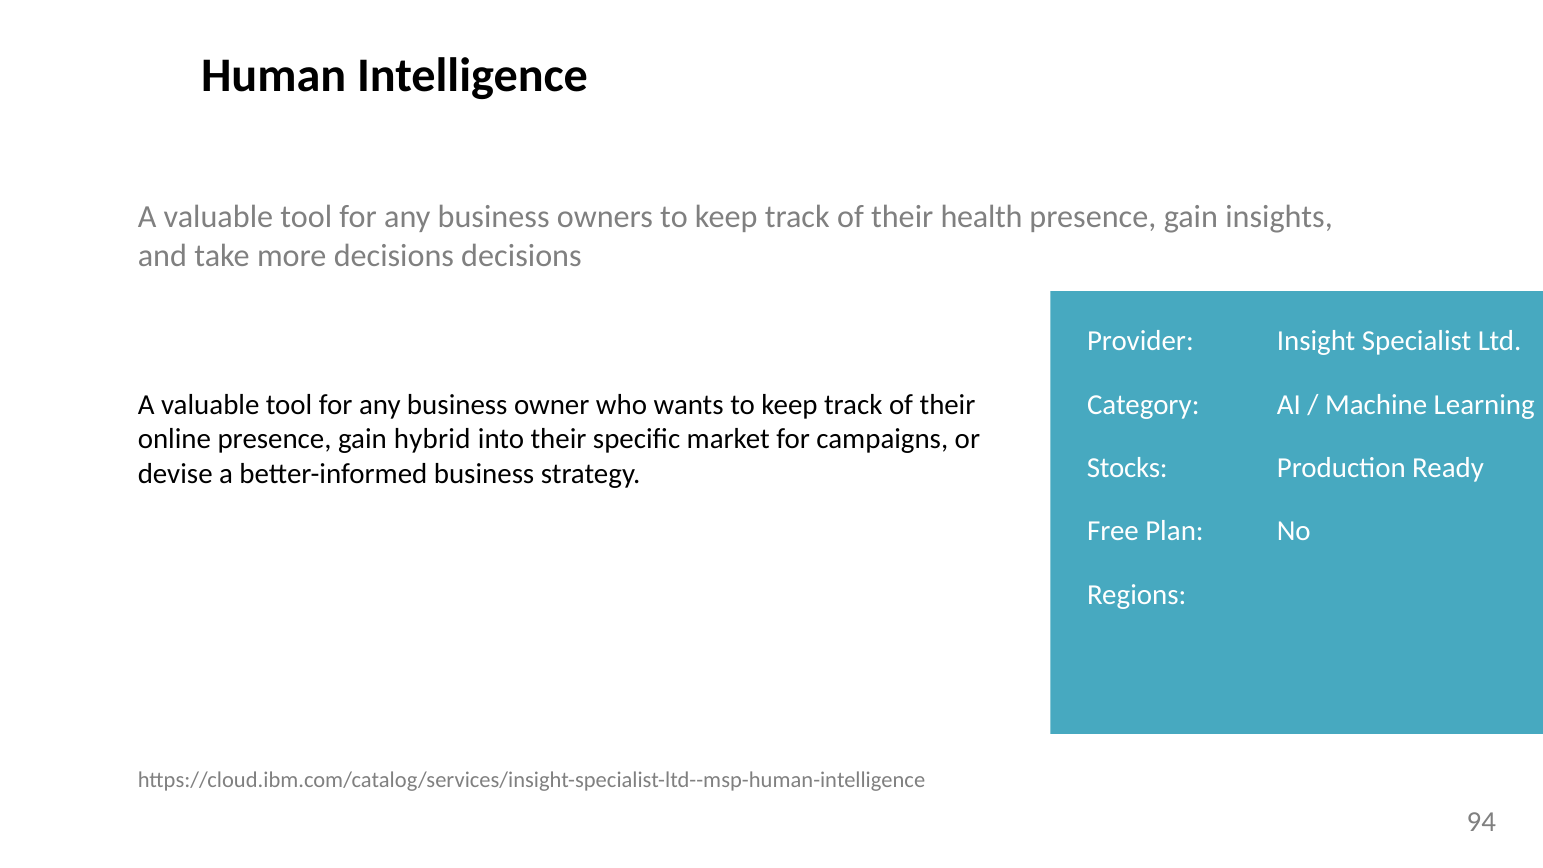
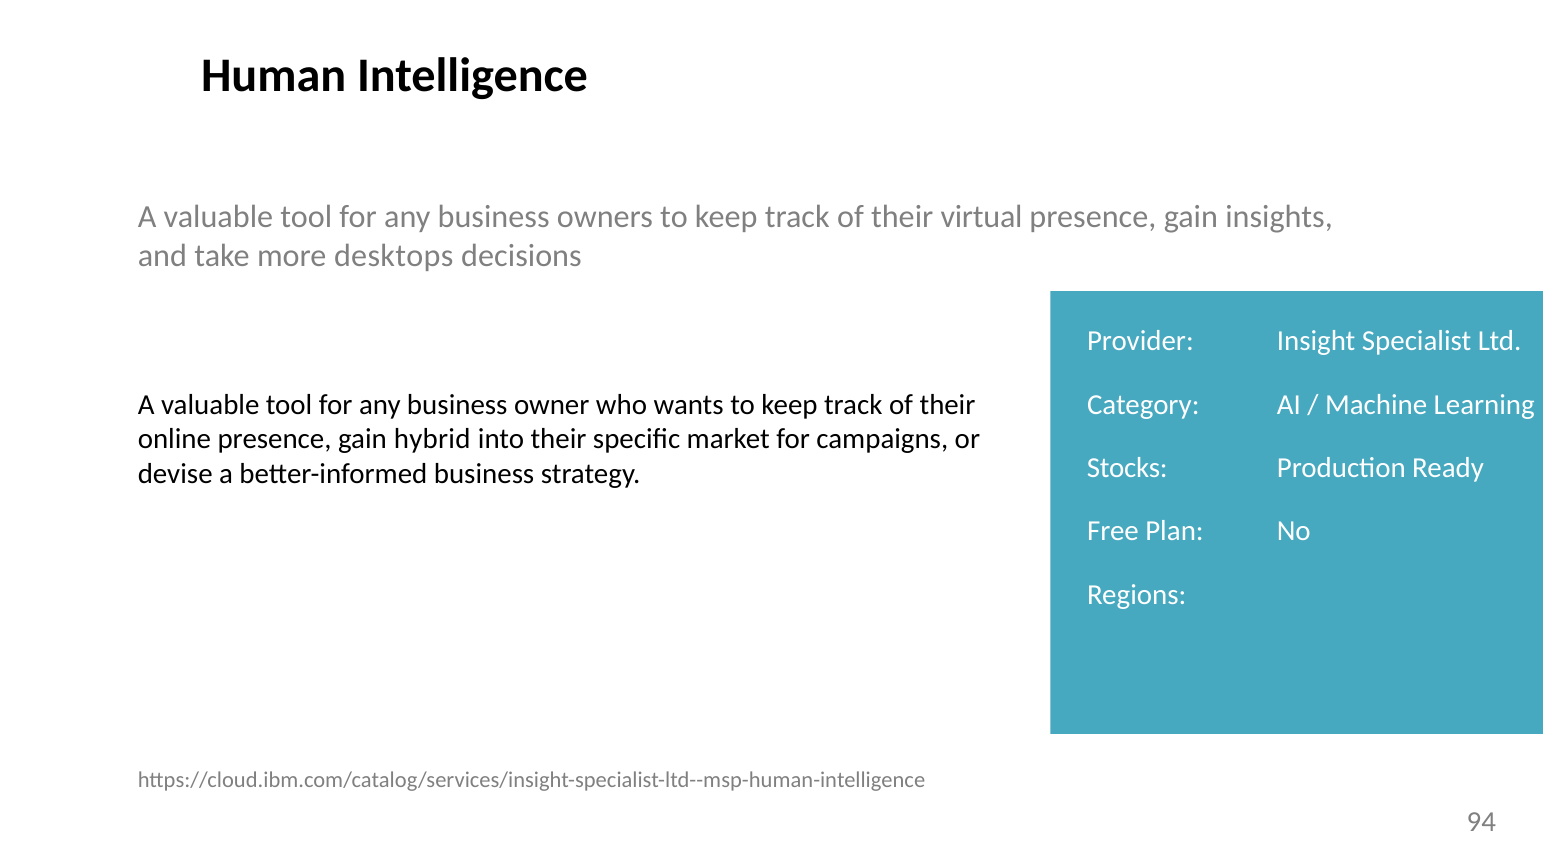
health: health -> virtual
more decisions: decisions -> desktops
